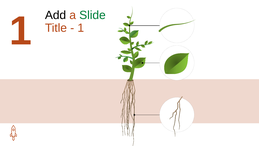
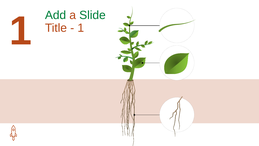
Add colour: black -> green
